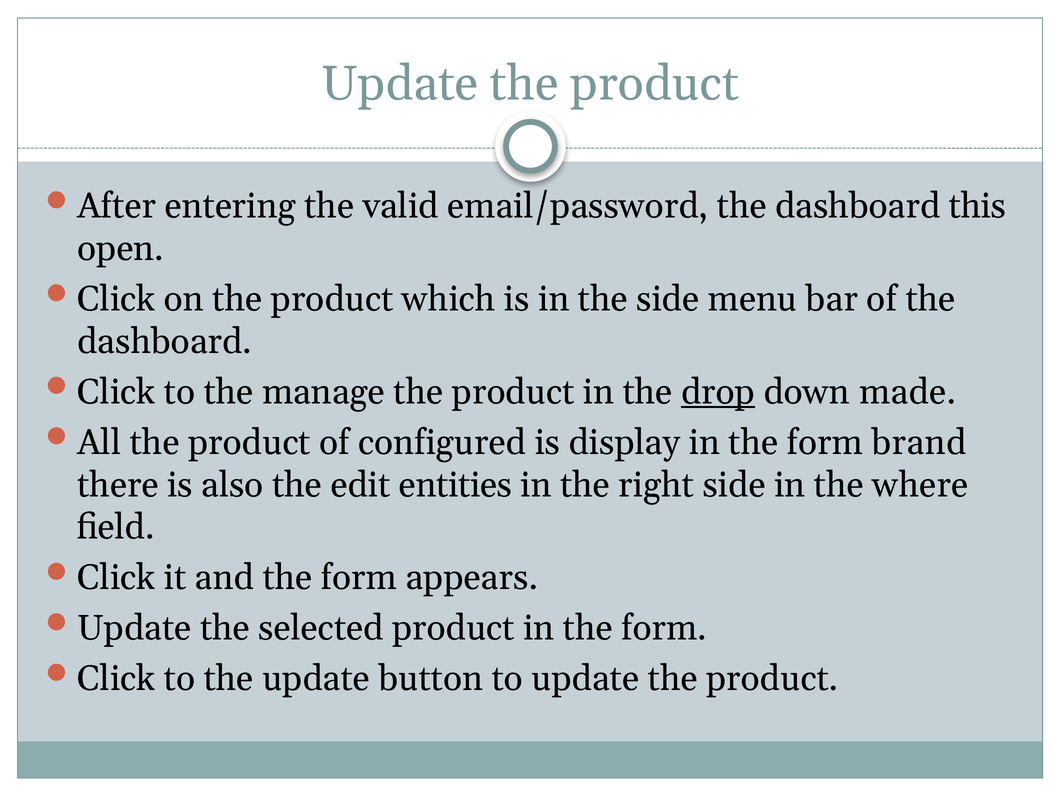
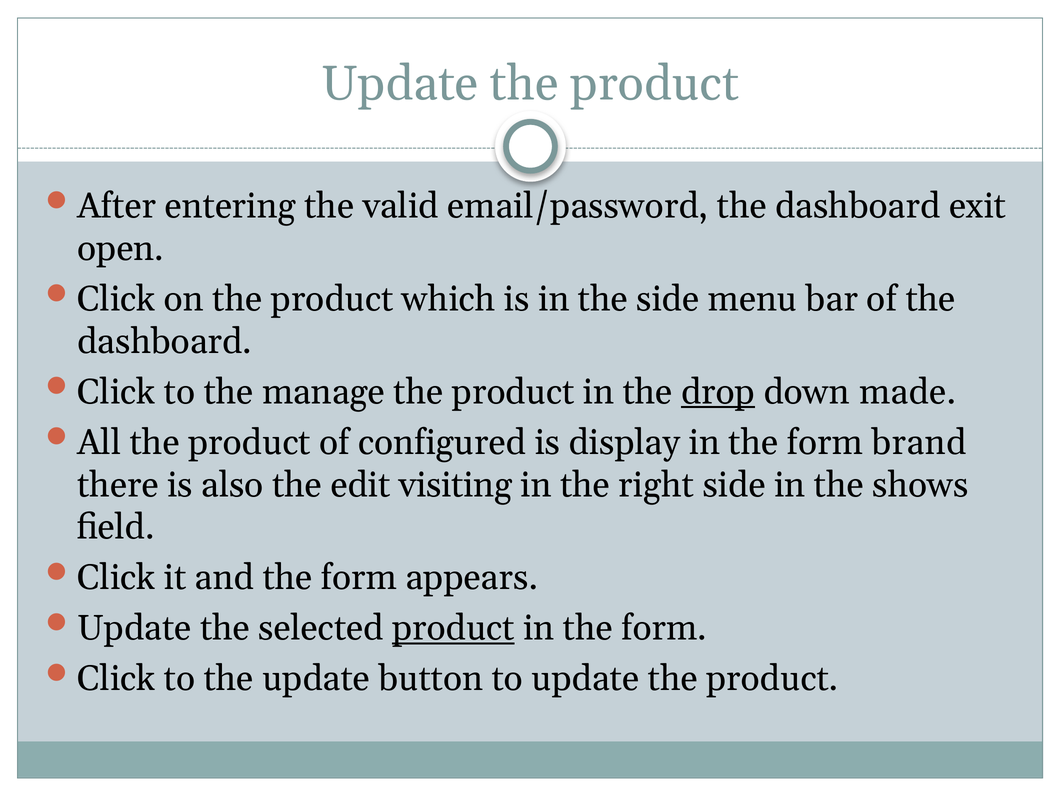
this: this -> exit
entities: entities -> visiting
where: where -> shows
product at (453, 628) underline: none -> present
